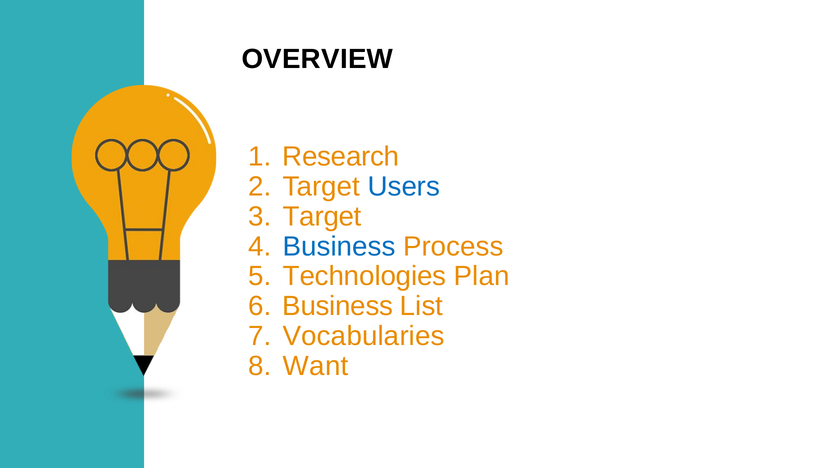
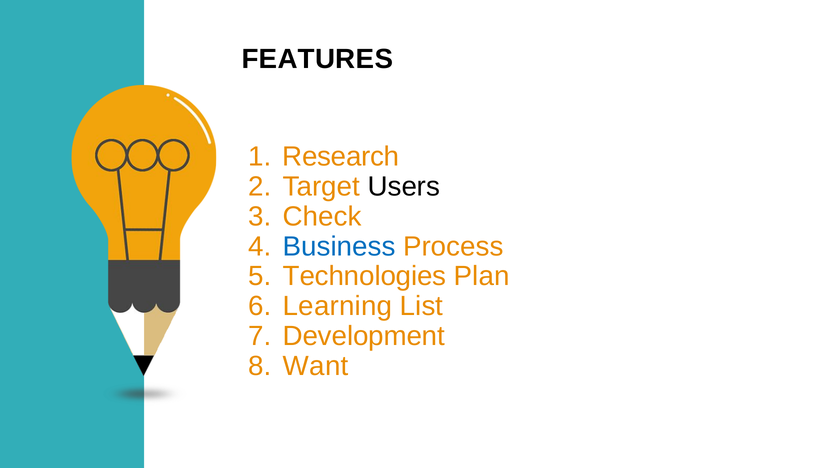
OVERVIEW: OVERVIEW -> FEATURES
Users colour: blue -> black
Target at (322, 217): Target -> Check
Business at (338, 307): Business -> Learning
Vocabularies: Vocabularies -> Development
